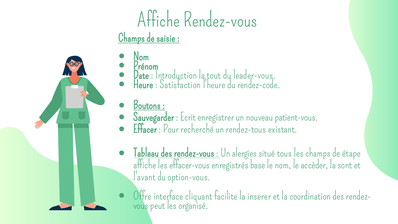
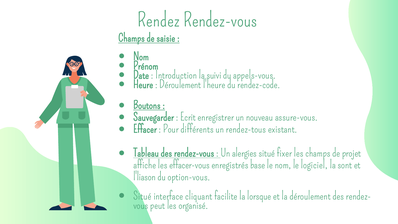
Affiche at (159, 20): Affiche -> Rendez
tout: tout -> suivi
leader-vous: leader-vous -> appels-vous
Satisfaction at (180, 84): Satisfaction -> Déroulement
patient-vous: patient-vous -> assure-vous
recherché: recherché -> différents
tous: tous -> fixer
étape: étape -> projet
accèder: accèder -> logiciel
l'avant: l'avant -> l'liason
Offre at (142, 196): Offre -> Situé
inserer: inserer -> lorsque
la coordination: coordination -> déroulement
